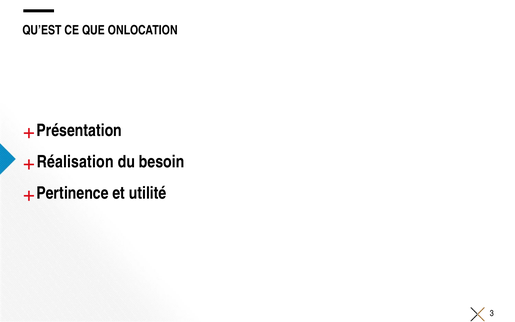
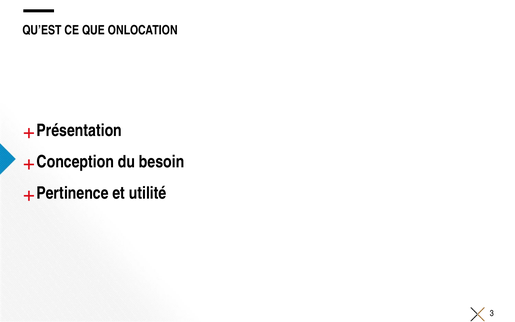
Réalisation: Réalisation -> Conception
